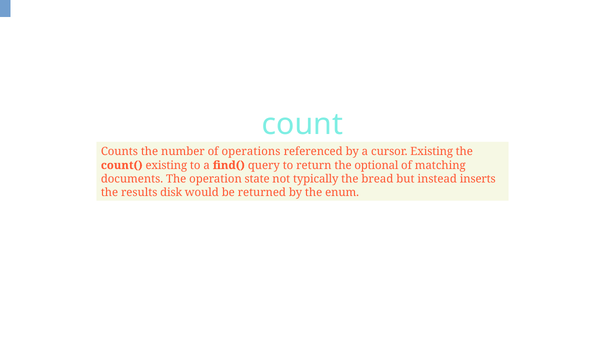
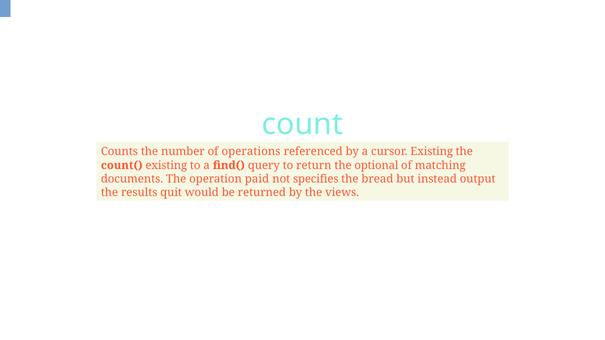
state: state -> paid
typically: typically -> specifies
inserts: inserts -> output
disk: disk -> quit
enum: enum -> views
